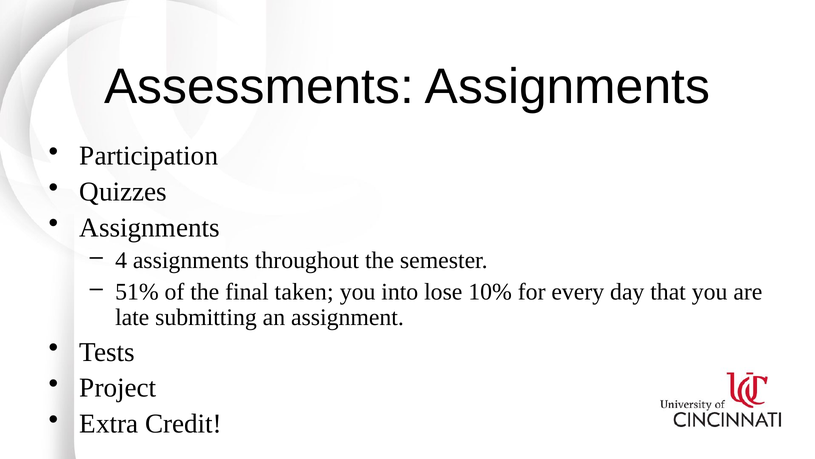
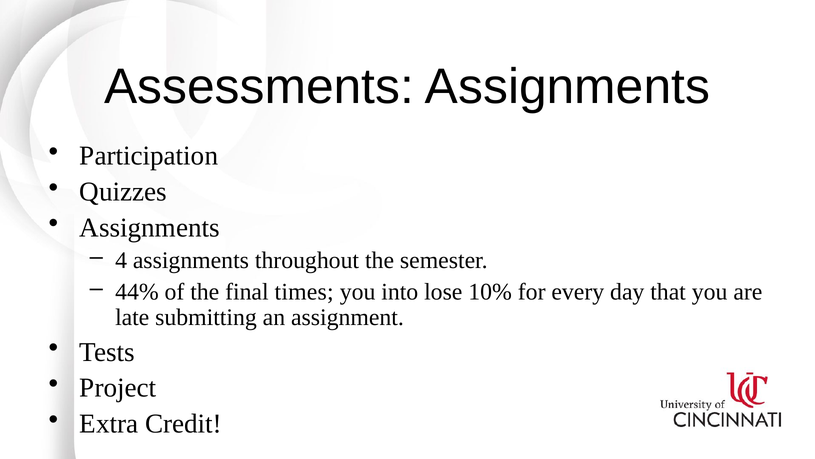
51%: 51% -> 44%
taken: taken -> times
